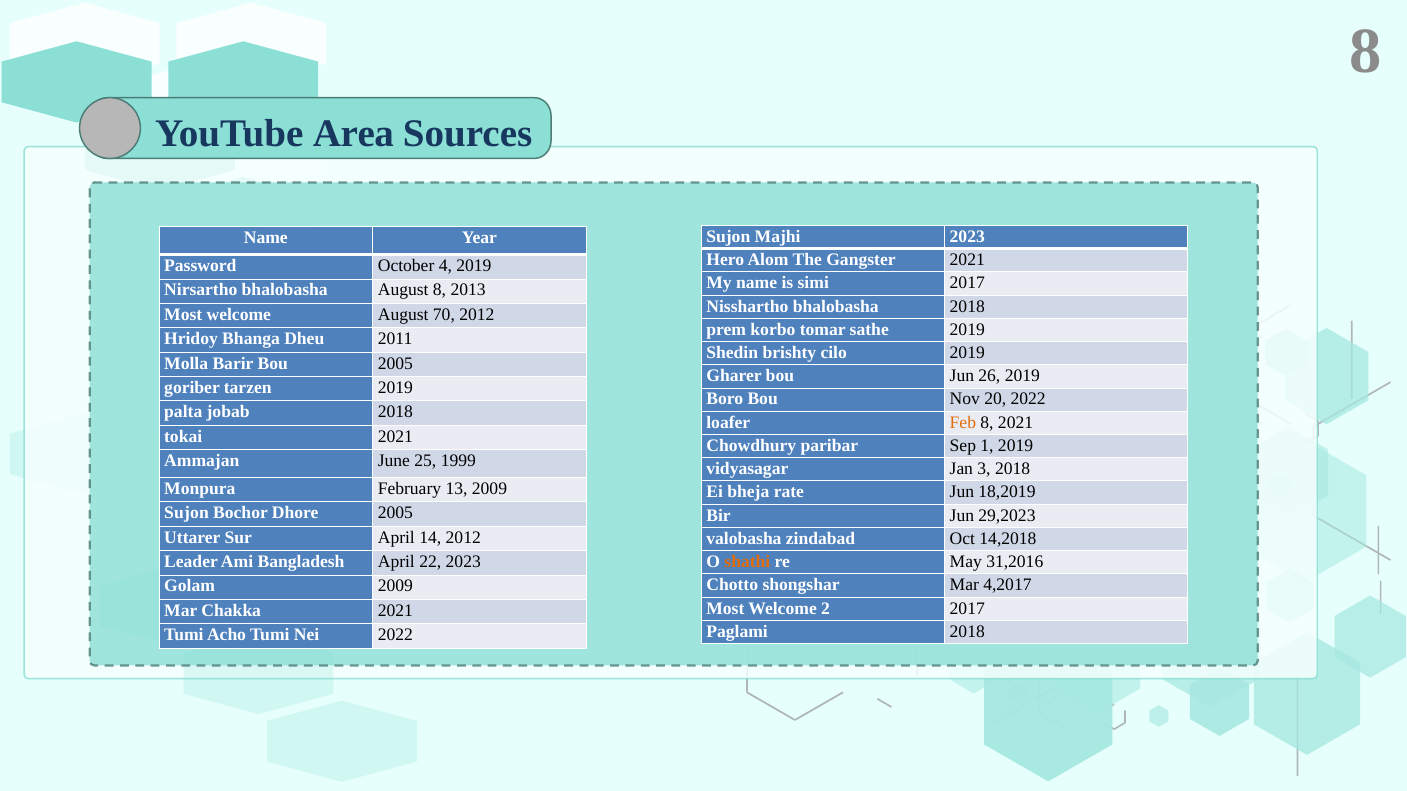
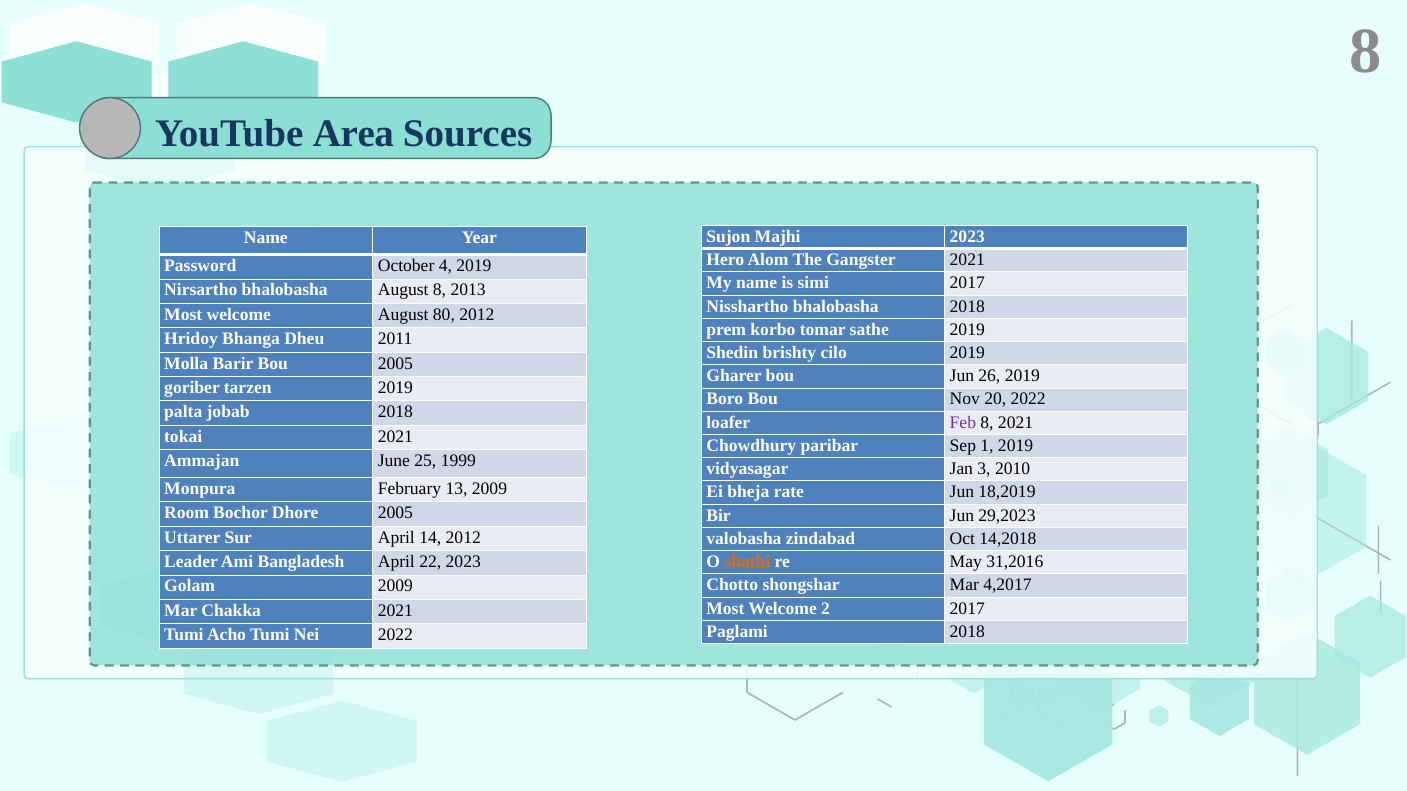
70: 70 -> 80
Feb colour: orange -> purple
3 2018: 2018 -> 2010
Sujon at (187, 513): Sujon -> Room
